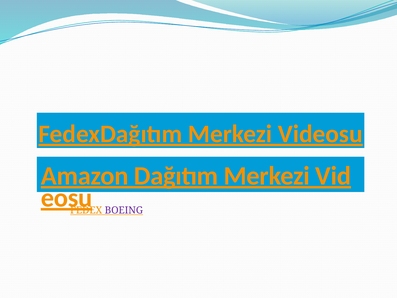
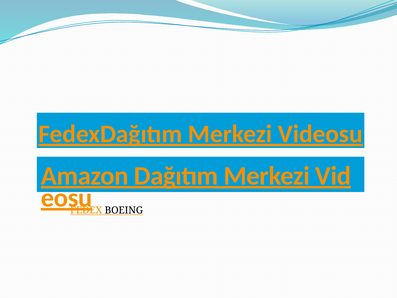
BOEING colour: purple -> black
